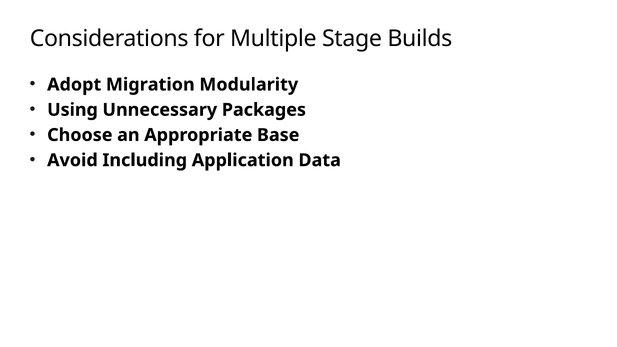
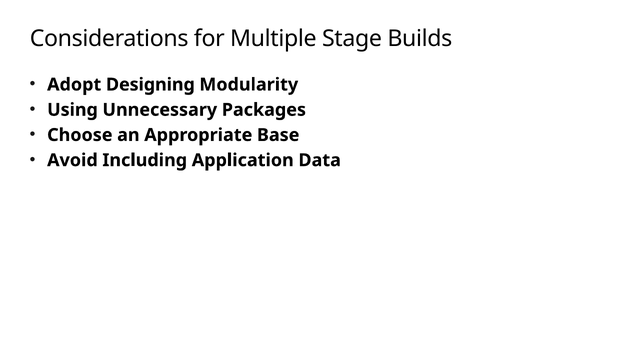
Migration: Migration -> Designing
